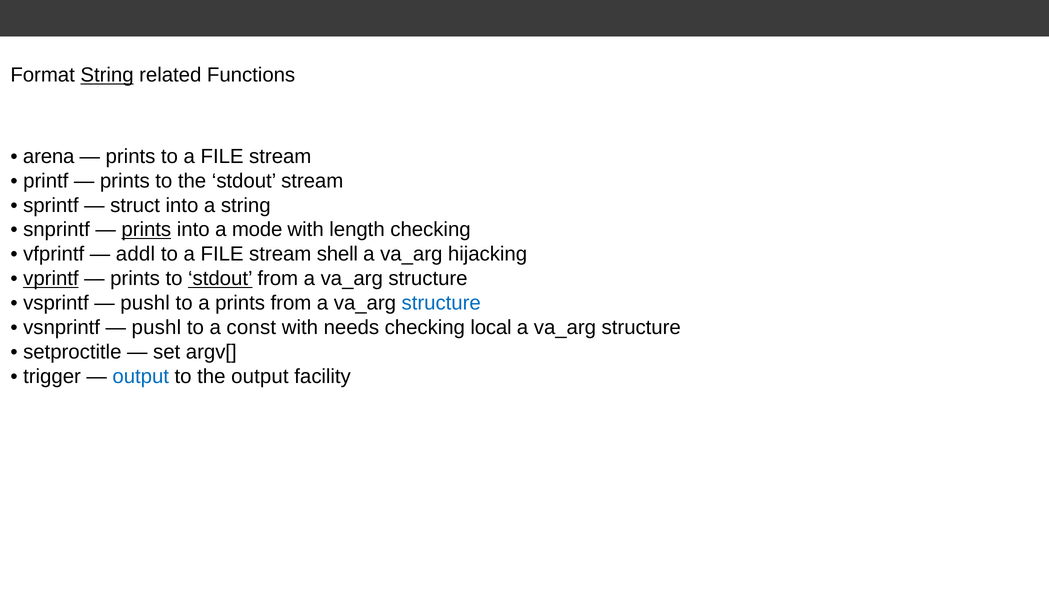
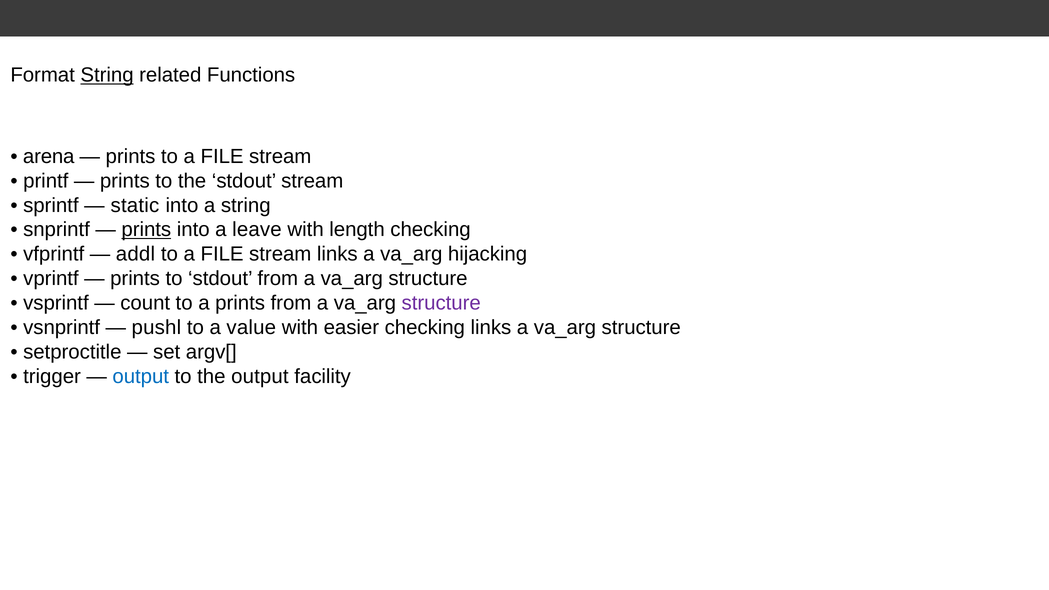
struct: struct -> static
mode: mode -> leave
stream shell: shell -> links
vprintf underline: present -> none
stdout at (220, 279) underline: present -> none
pushl at (145, 303): pushl -> count
structure at (441, 303) colour: blue -> purple
const: const -> value
needs: needs -> easier
checking local: local -> links
